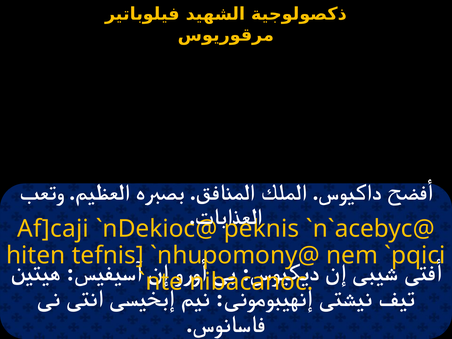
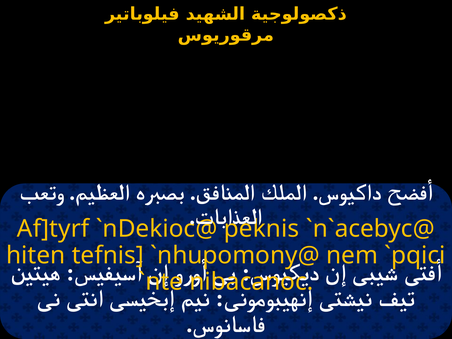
Af]caji: Af]caji -> Af]tyrf
